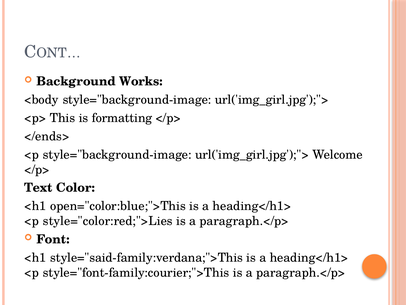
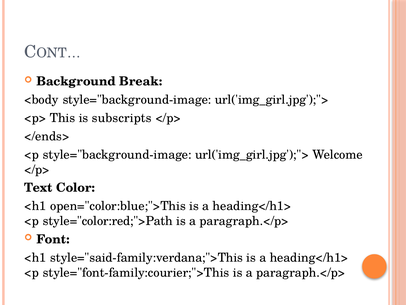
Works: Works -> Break
formatting: formatting -> subscripts
style="color:red;">Lies: style="color:red;">Lies -> style="color:red;">Path
